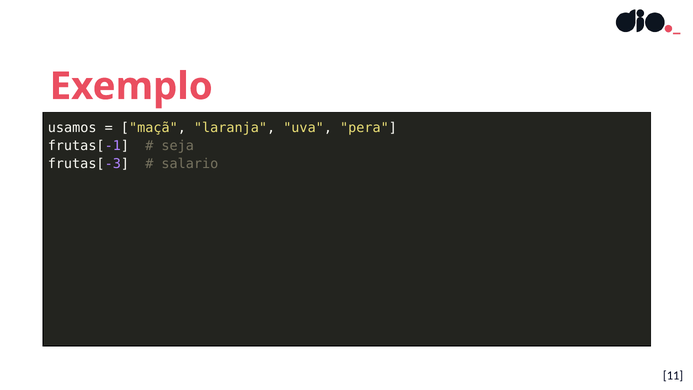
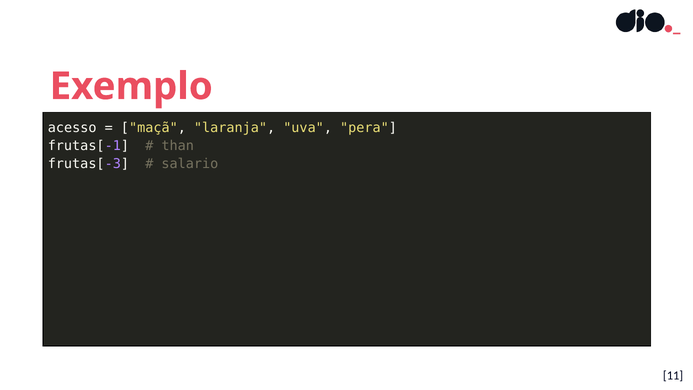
usamos: usamos -> acesso
seja: seja -> than
